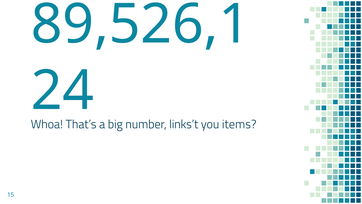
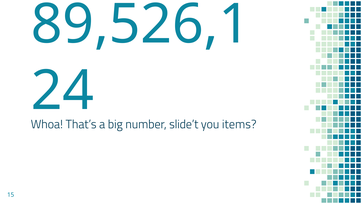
links’t: links’t -> slide’t
